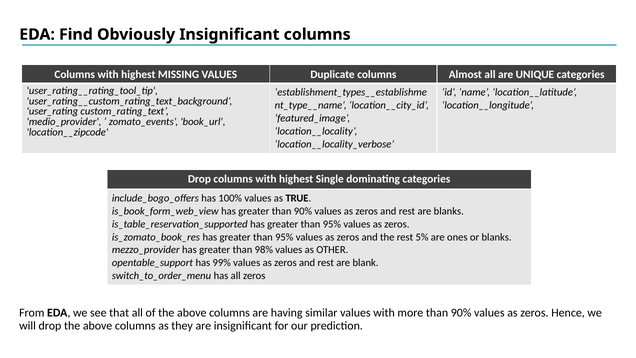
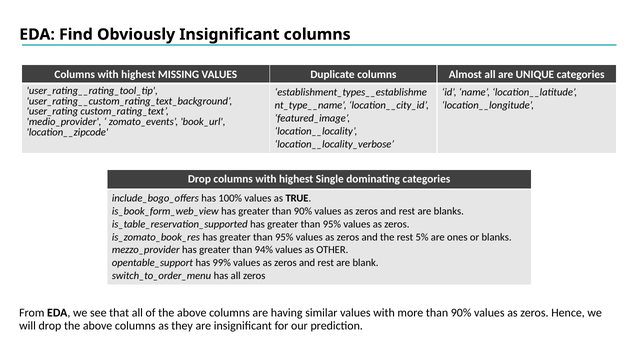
98%: 98% -> 94%
